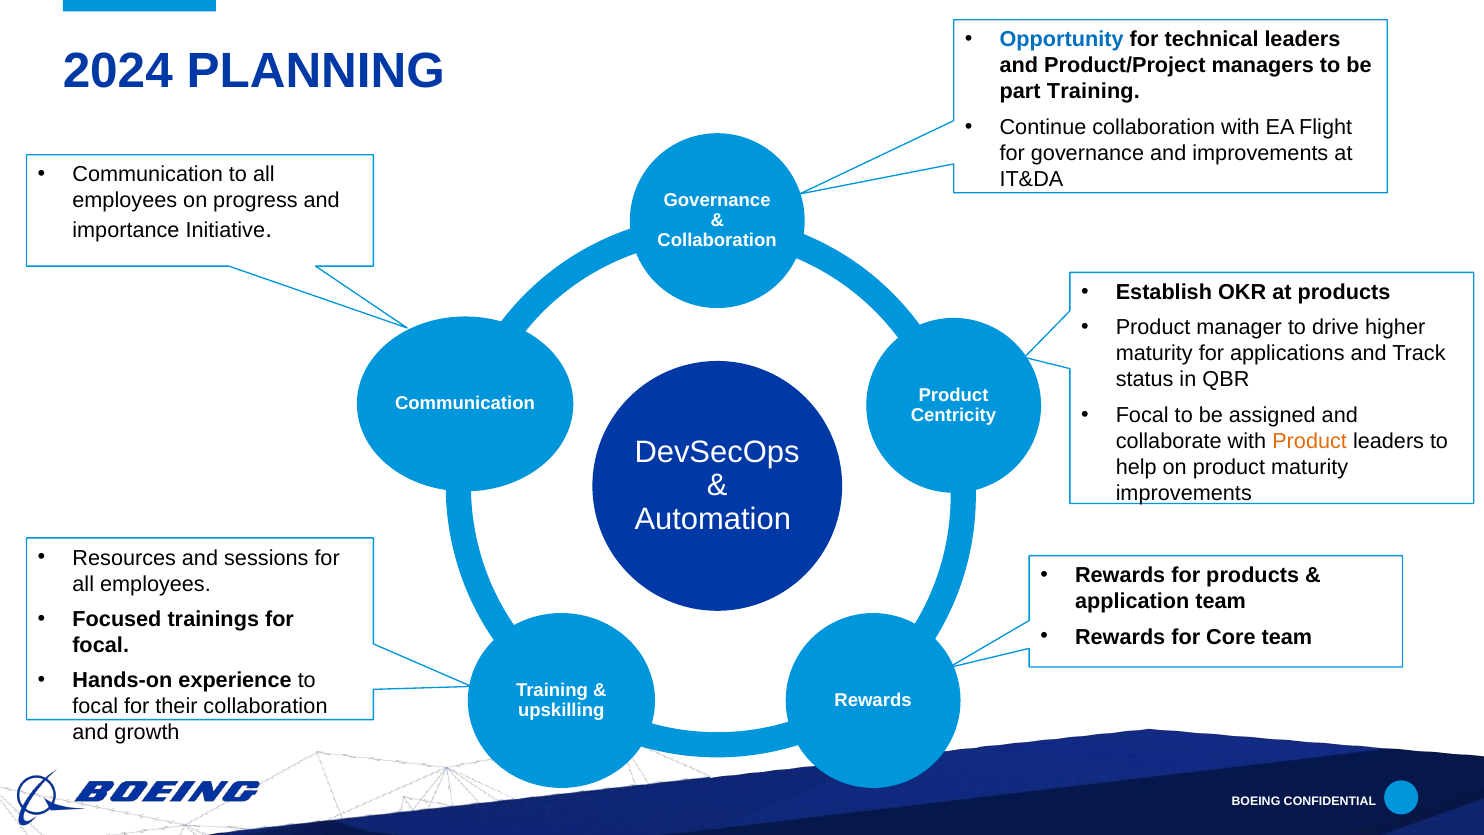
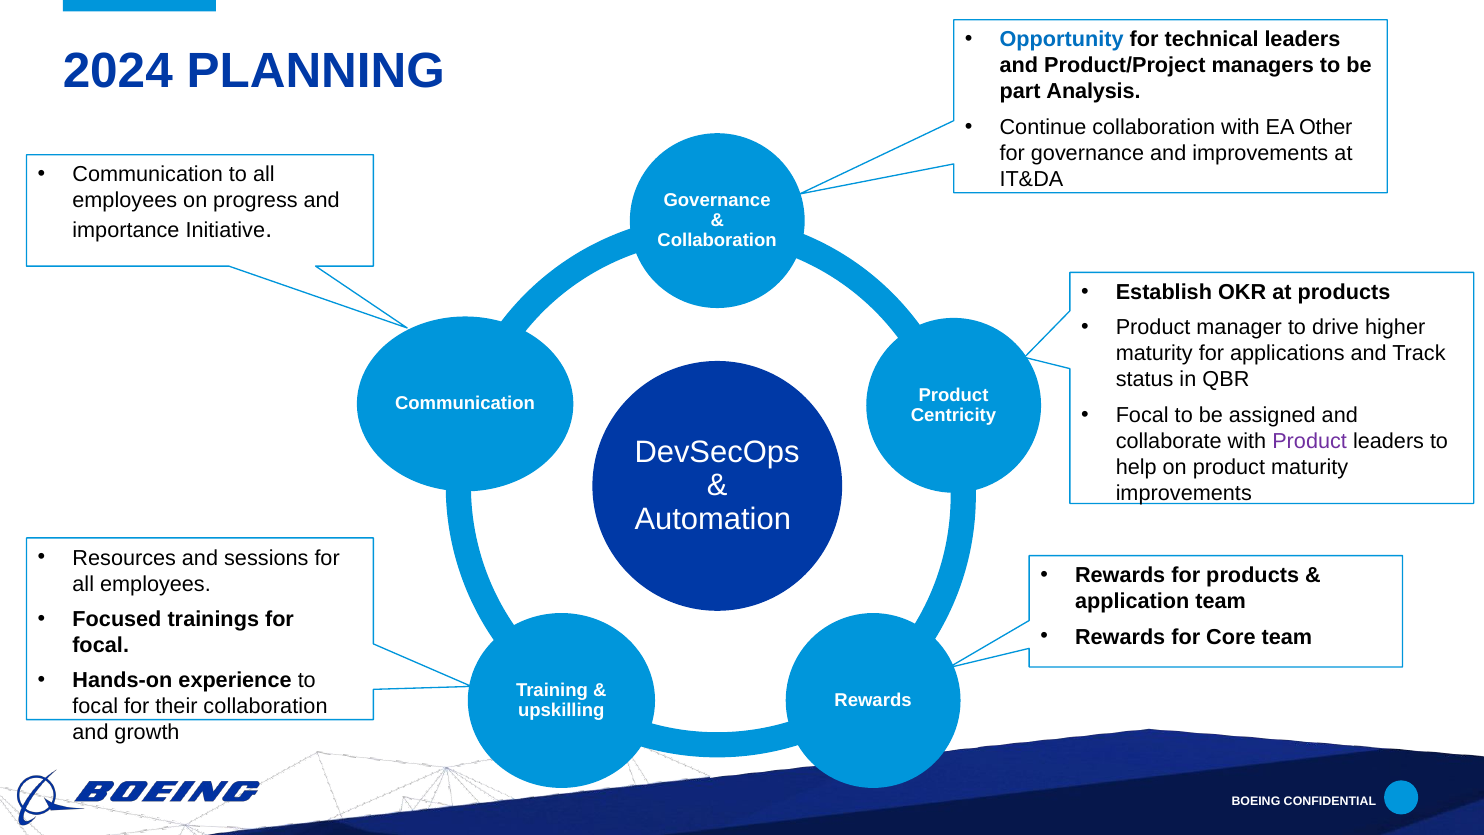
part Training: Training -> Analysis
Flight: Flight -> Other
Product at (1310, 441) colour: orange -> purple
